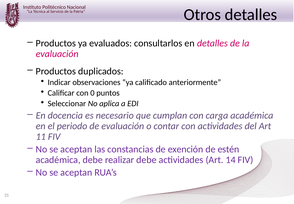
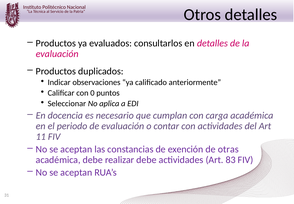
estén: estén -> otras
14: 14 -> 83
